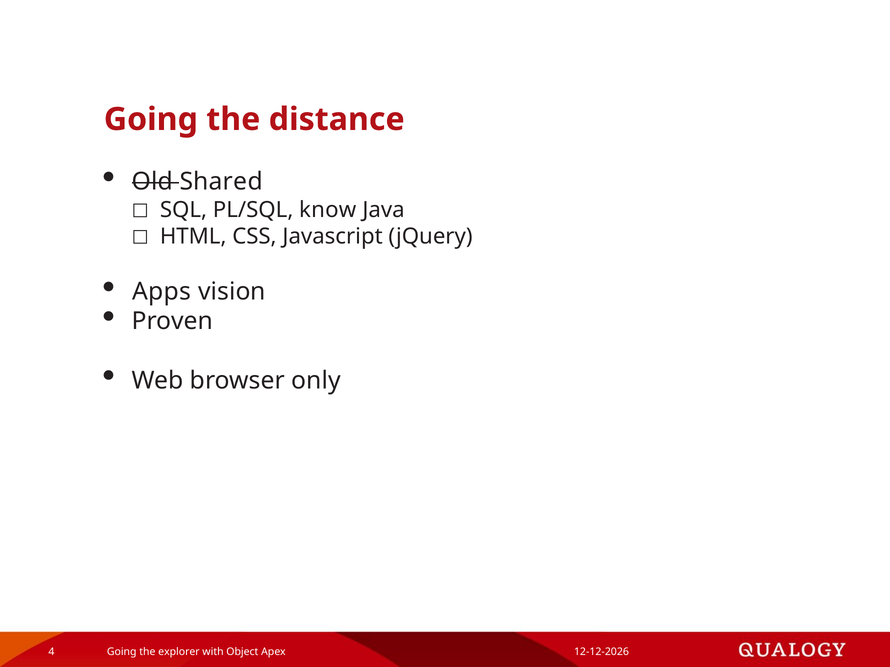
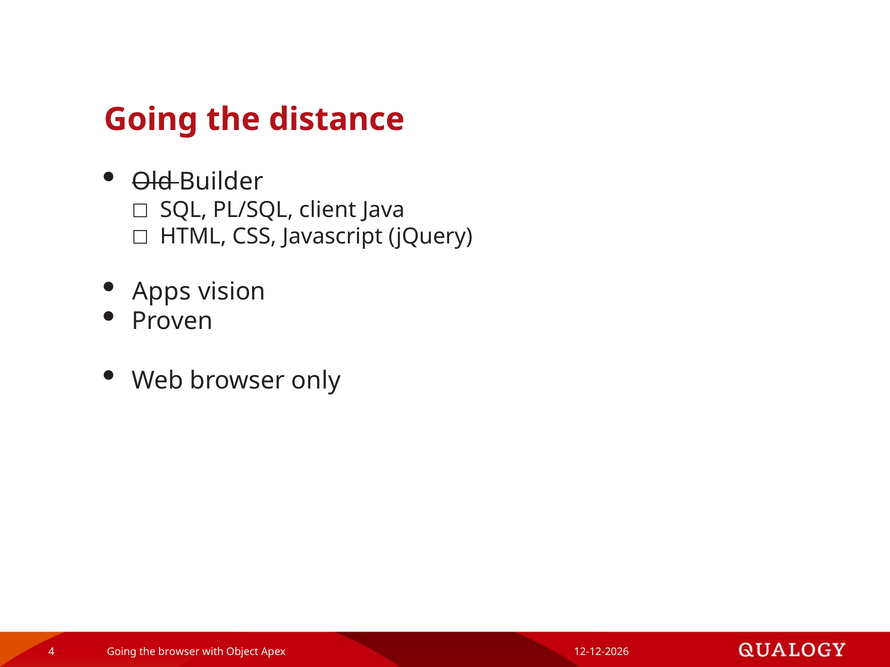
Shared: Shared -> Builder
know: know -> client
the explorer: explorer -> browser
